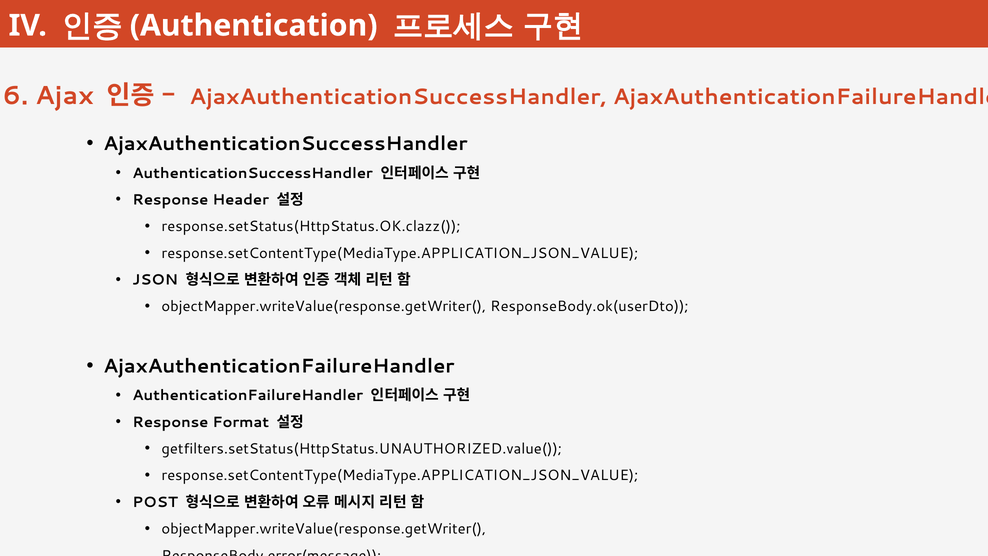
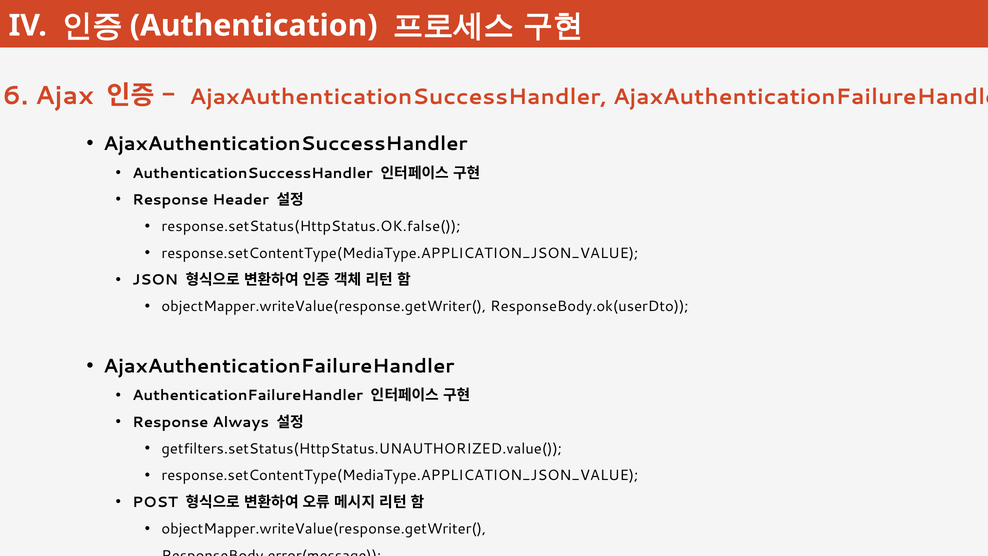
response.setStatus(HttpStatus.OK.clazz(: response.setStatus(HttpStatus.OK.clazz( -> response.setStatus(HttpStatus.OK.false(
Format: Format -> Always
